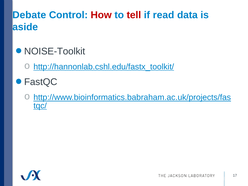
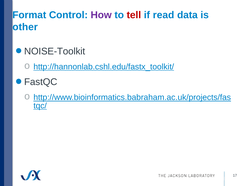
Debate: Debate -> Format
How colour: red -> purple
aside: aside -> other
